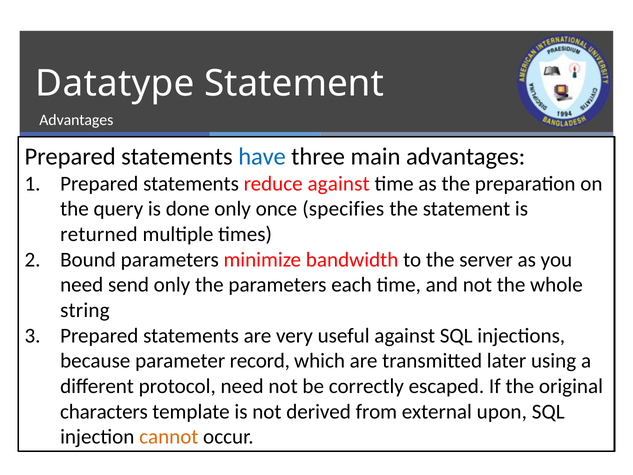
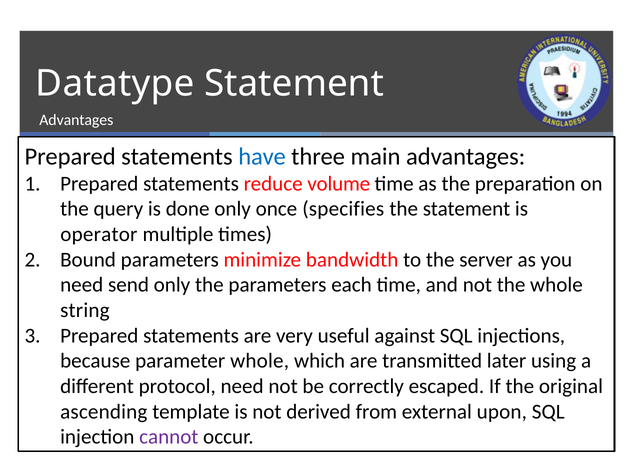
reduce against: against -> volume
returned: returned -> operator
parameter record: record -> whole
characters: characters -> ascending
cannot colour: orange -> purple
